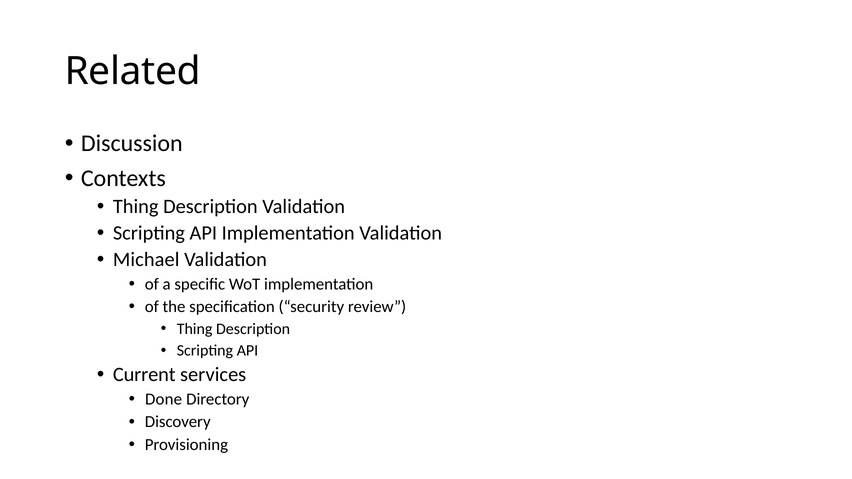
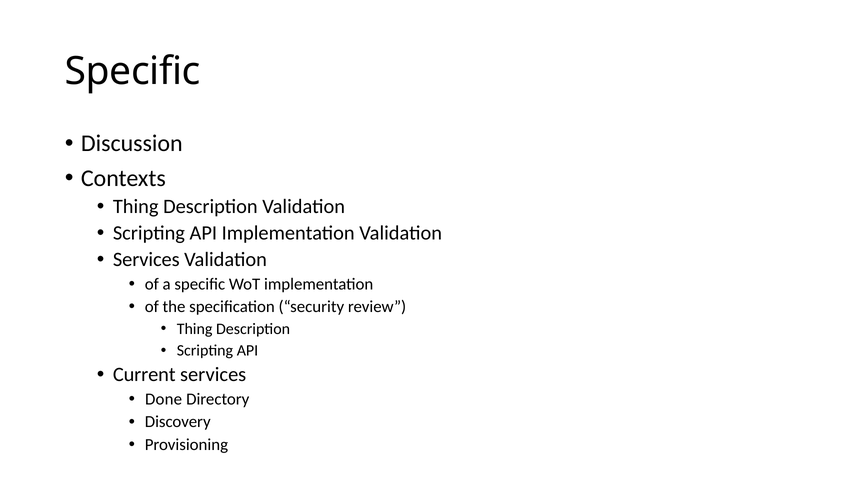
Related at (133, 72): Related -> Specific
Michael at (146, 260): Michael -> Services
